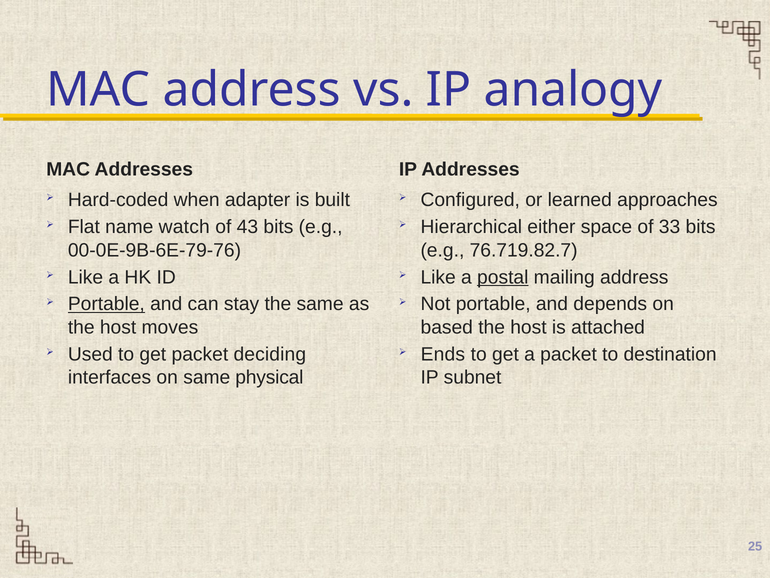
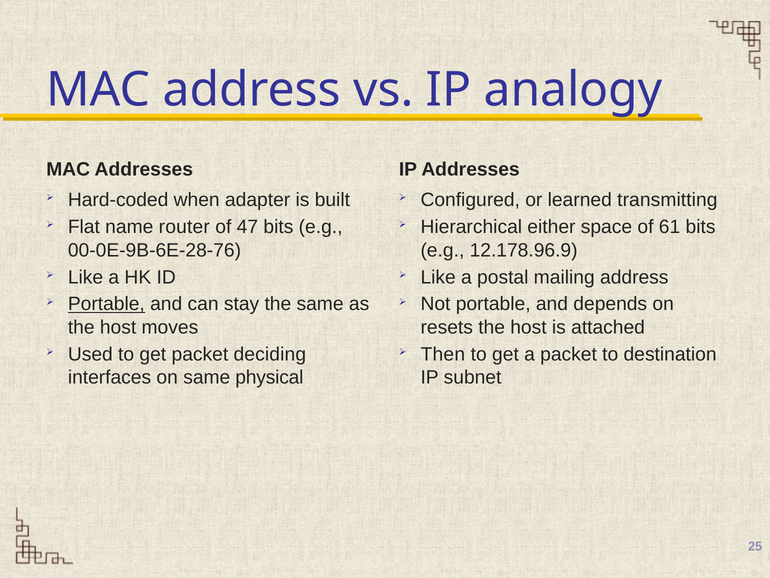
approaches: approaches -> transmitting
watch: watch -> router
43: 43 -> 47
33: 33 -> 61
00-0E-9B-6E-79-76: 00-0E-9B-6E-79-76 -> 00-0E-9B-6E-28-76
76.719.82.7: 76.719.82.7 -> 12.178.96.9
postal underline: present -> none
based: based -> resets
Ends: Ends -> Then
